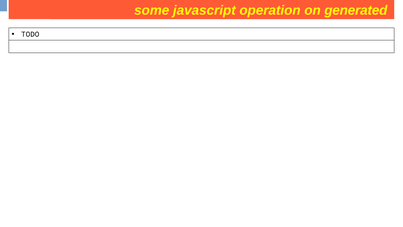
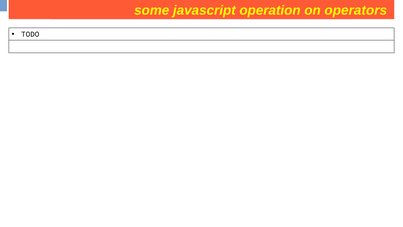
generated: generated -> operators
